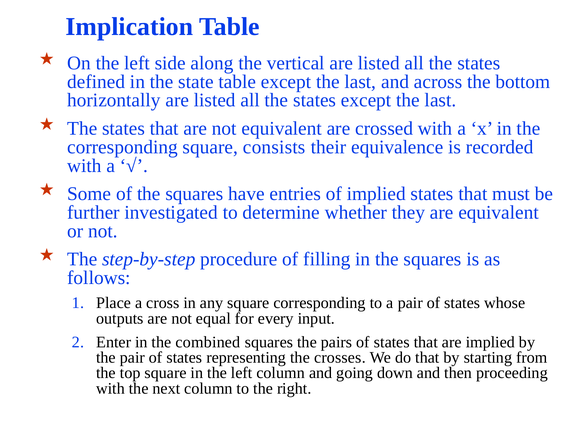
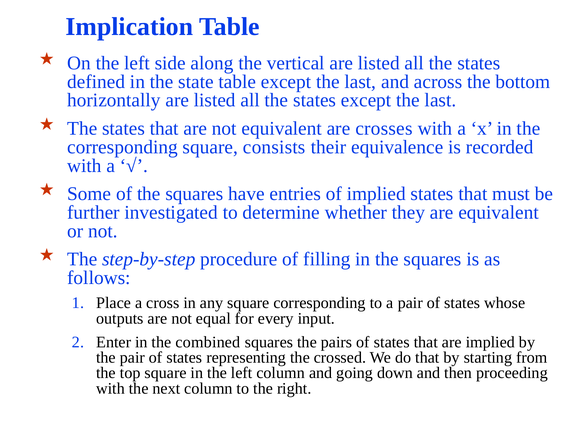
crossed: crossed -> crosses
crosses: crosses -> crossed
